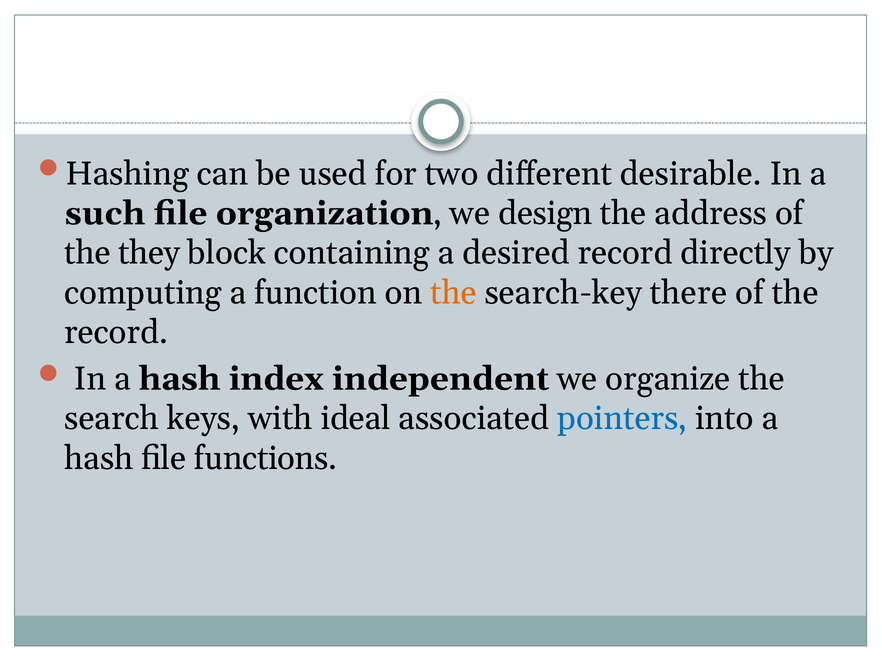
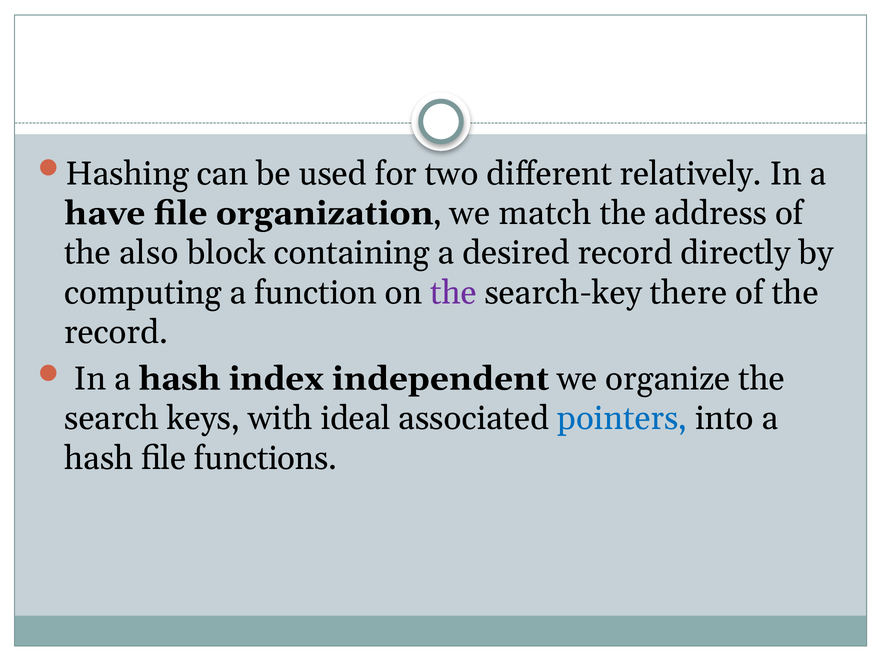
desirable: desirable -> relatively
such: such -> have
design: design -> match
they: they -> also
the at (453, 293) colour: orange -> purple
